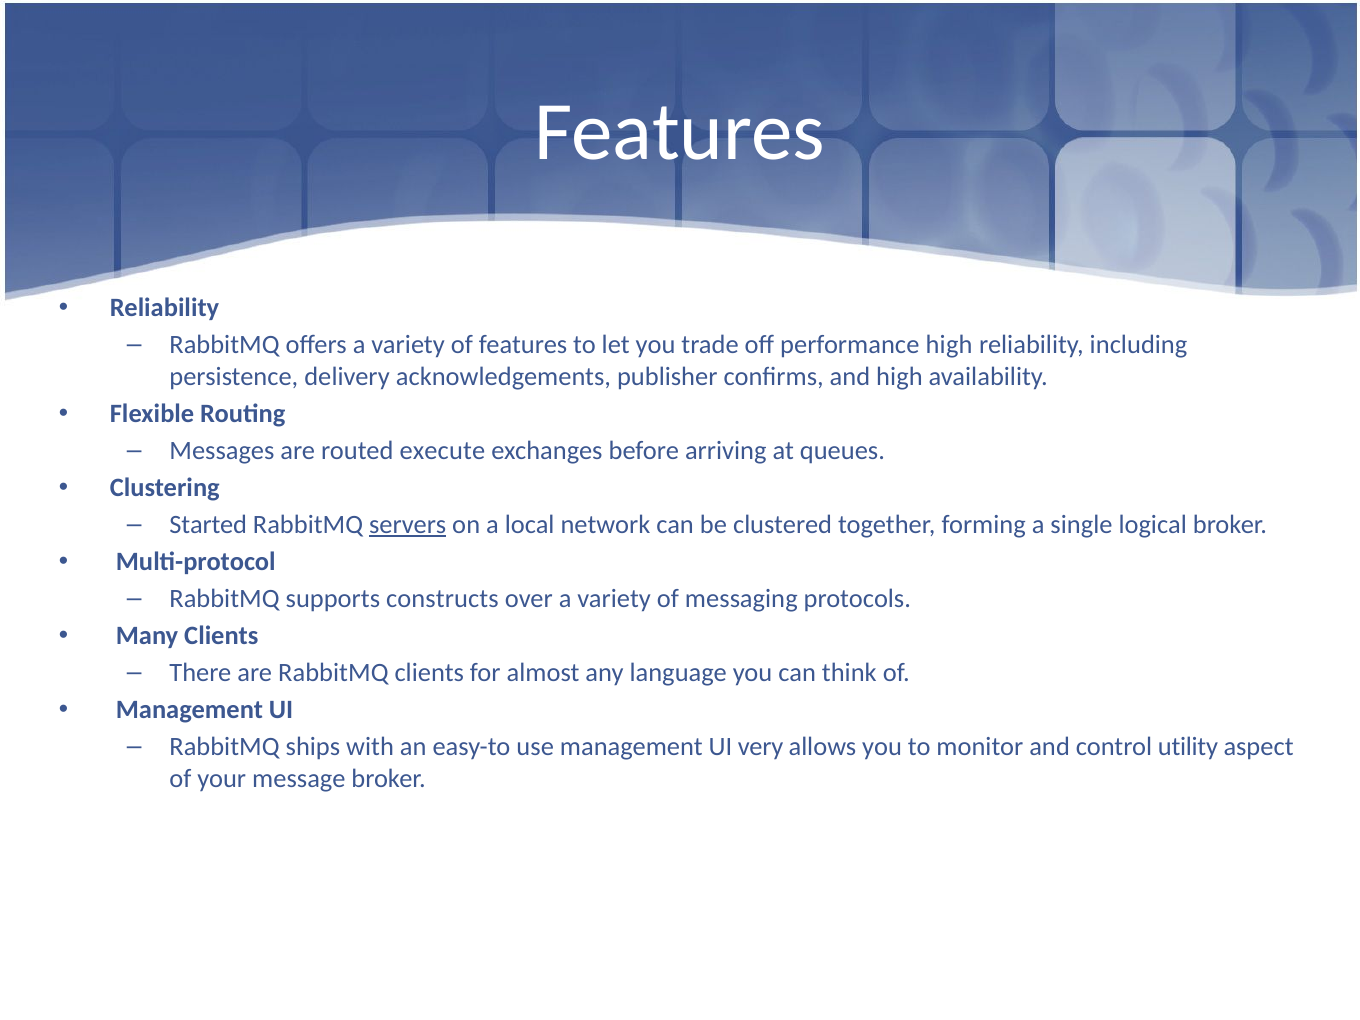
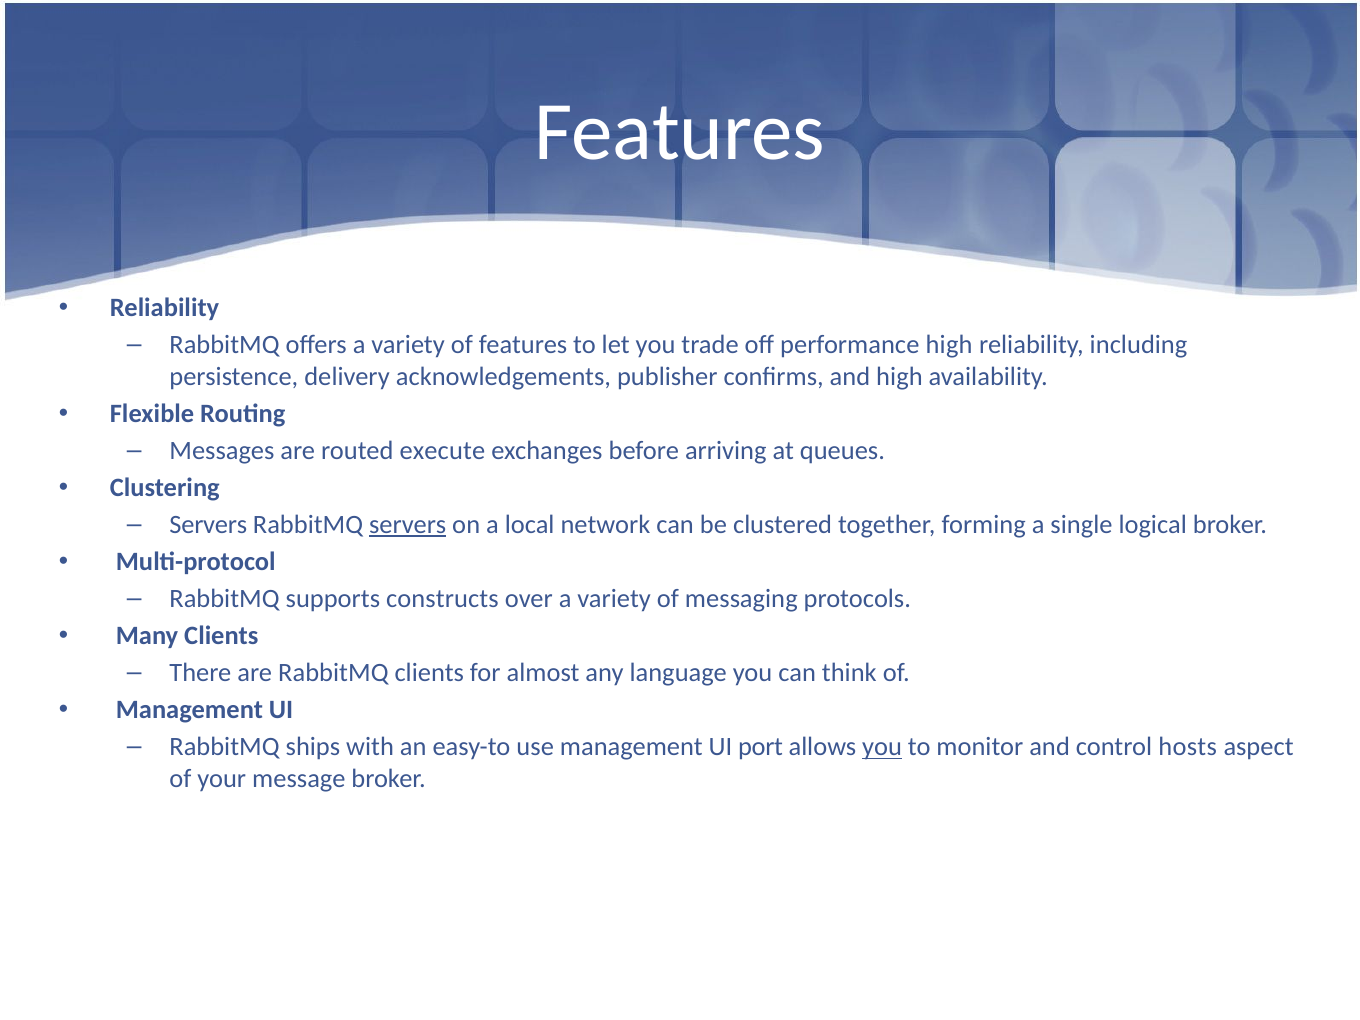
Started at (208, 525): Started -> Servers
very: very -> port
you at (882, 747) underline: none -> present
utility: utility -> hosts
